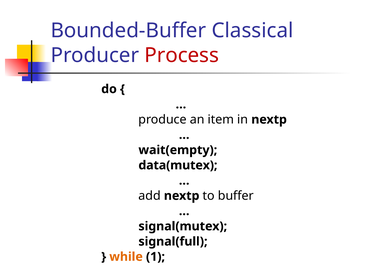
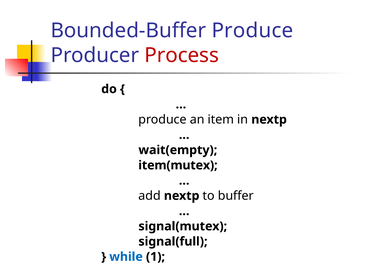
Bounded-Buffer Classical: Classical -> Produce
data(mutex: data(mutex -> item(mutex
while colour: orange -> blue
